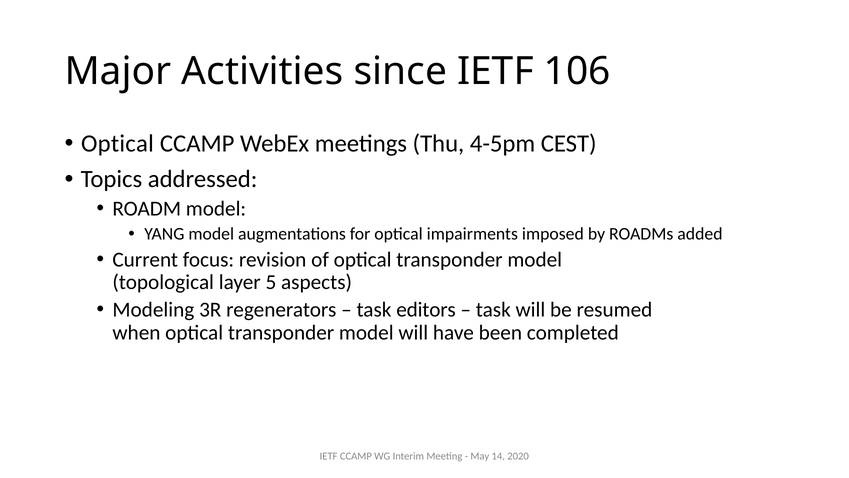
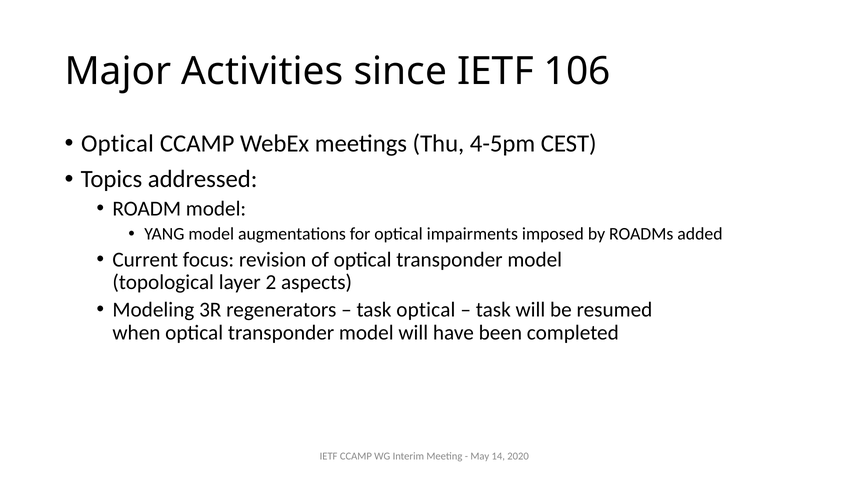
5: 5 -> 2
task editors: editors -> optical
